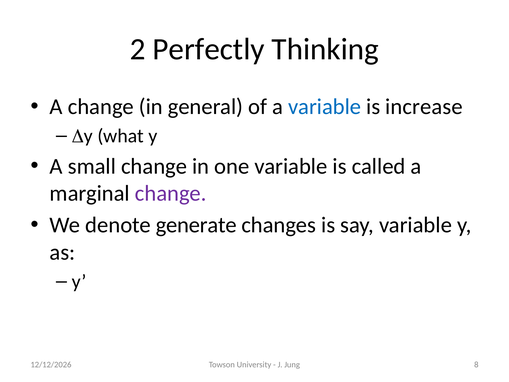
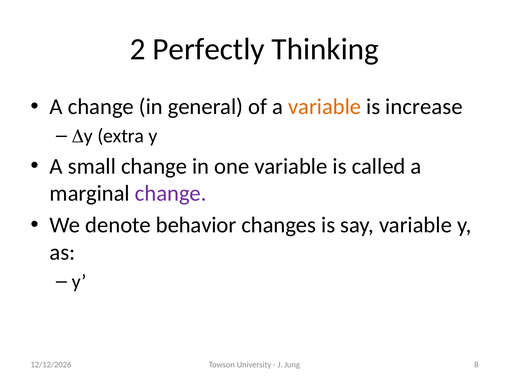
variable at (325, 107) colour: blue -> orange
what: what -> extra
generate: generate -> behavior
